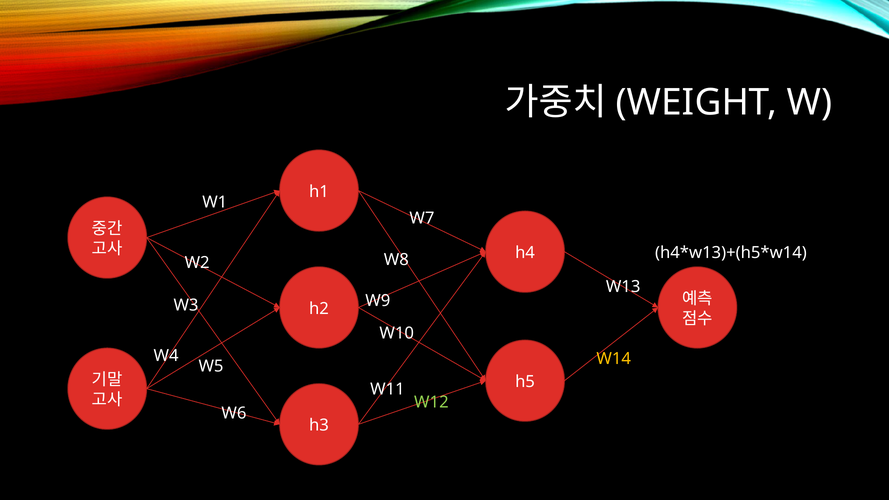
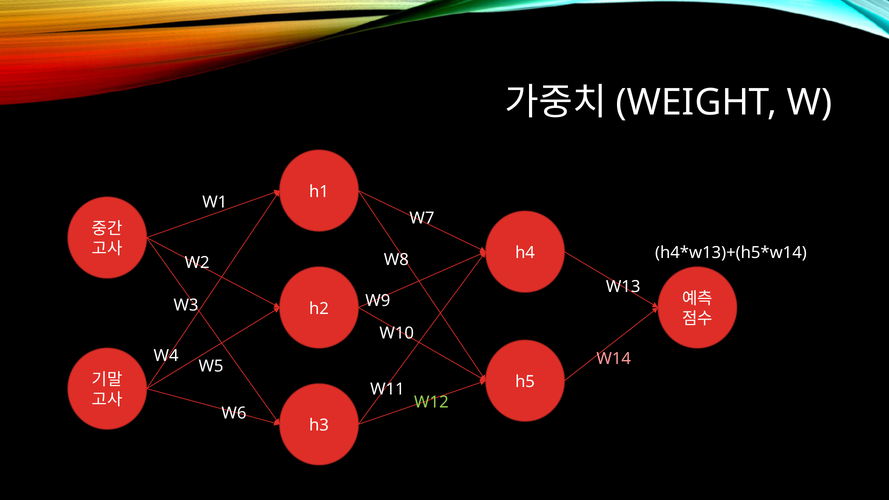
W14 colour: yellow -> pink
